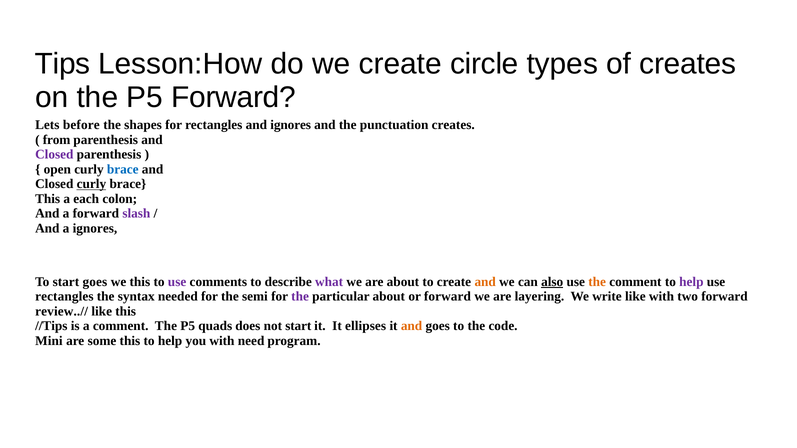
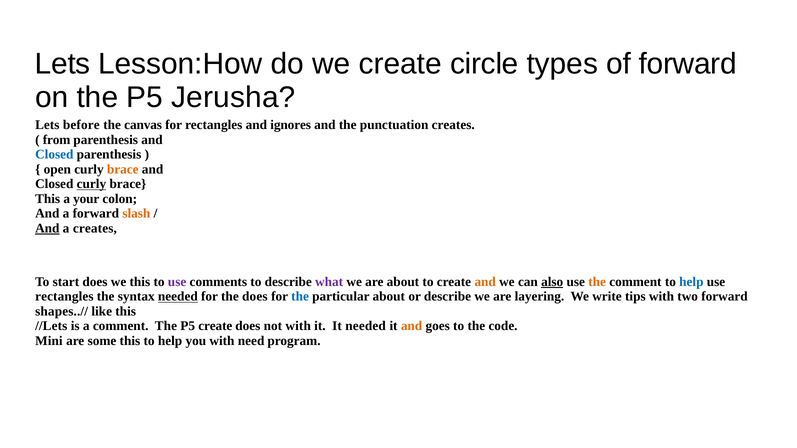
Tips at (63, 64): Tips -> Lets
of creates: creates -> forward
P5 Forward: Forward -> Jerusha
shapes: shapes -> canvas
Closed at (54, 155) colour: purple -> blue
brace at (123, 169) colour: blue -> orange
each: each -> your
slash colour: purple -> orange
And at (47, 228) underline: none -> present
a ignores: ignores -> creates
start goes: goes -> does
help at (691, 282) colour: purple -> blue
needed at (178, 297) underline: none -> present
the semi: semi -> does
the at (300, 297) colour: purple -> blue
or forward: forward -> describe
write like: like -> tips
review..//: review..// -> shapes..//
//Tips: //Tips -> //Lets
P5 quads: quads -> create
not start: start -> with
It ellipses: ellipses -> needed
